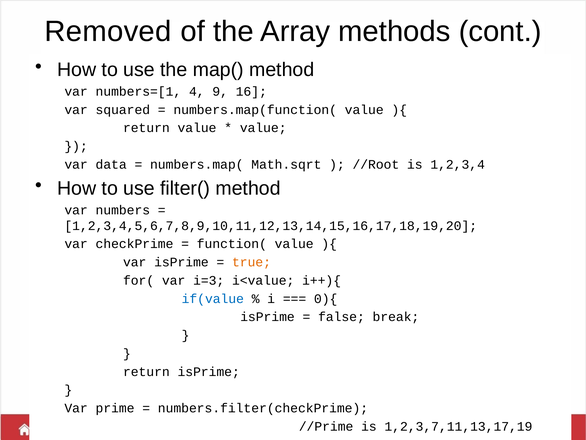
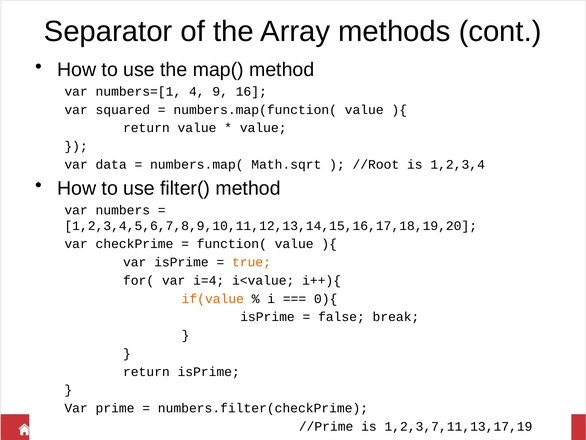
Removed: Removed -> Separator
i=3: i=3 -> i=4
if(value colour: blue -> orange
